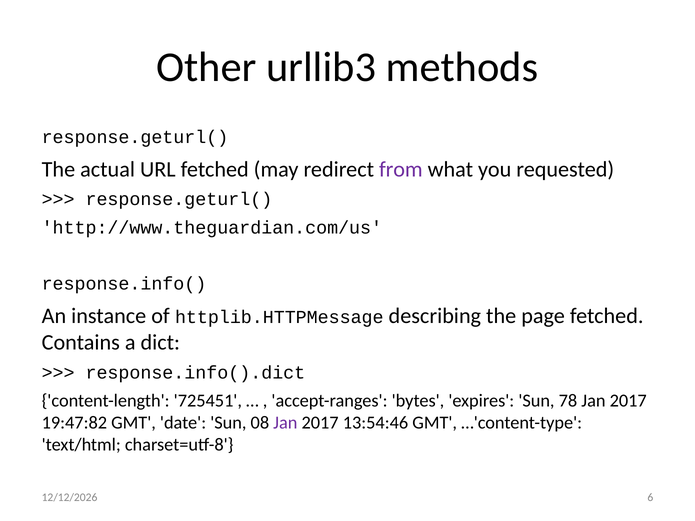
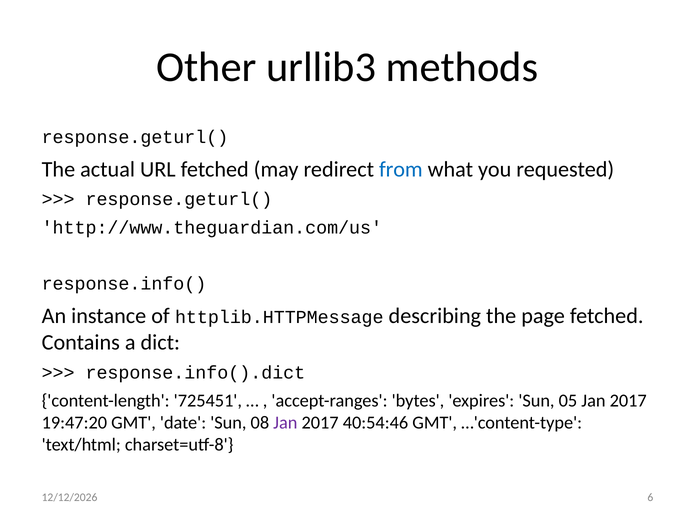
from colour: purple -> blue
78: 78 -> 05
19:47:82: 19:47:82 -> 19:47:20
13:54:46: 13:54:46 -> 40:54:46
